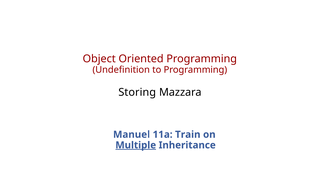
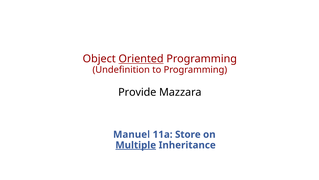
Oriented underline: none -> present
Storing: Storing -> Provide
Train: Train -> Store
